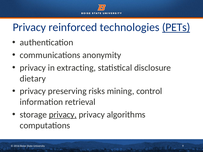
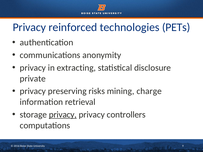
PETs underline: present -> none
dietary: dietary -> private
control: control -> charge
algorithms: algorithms -> controllers
